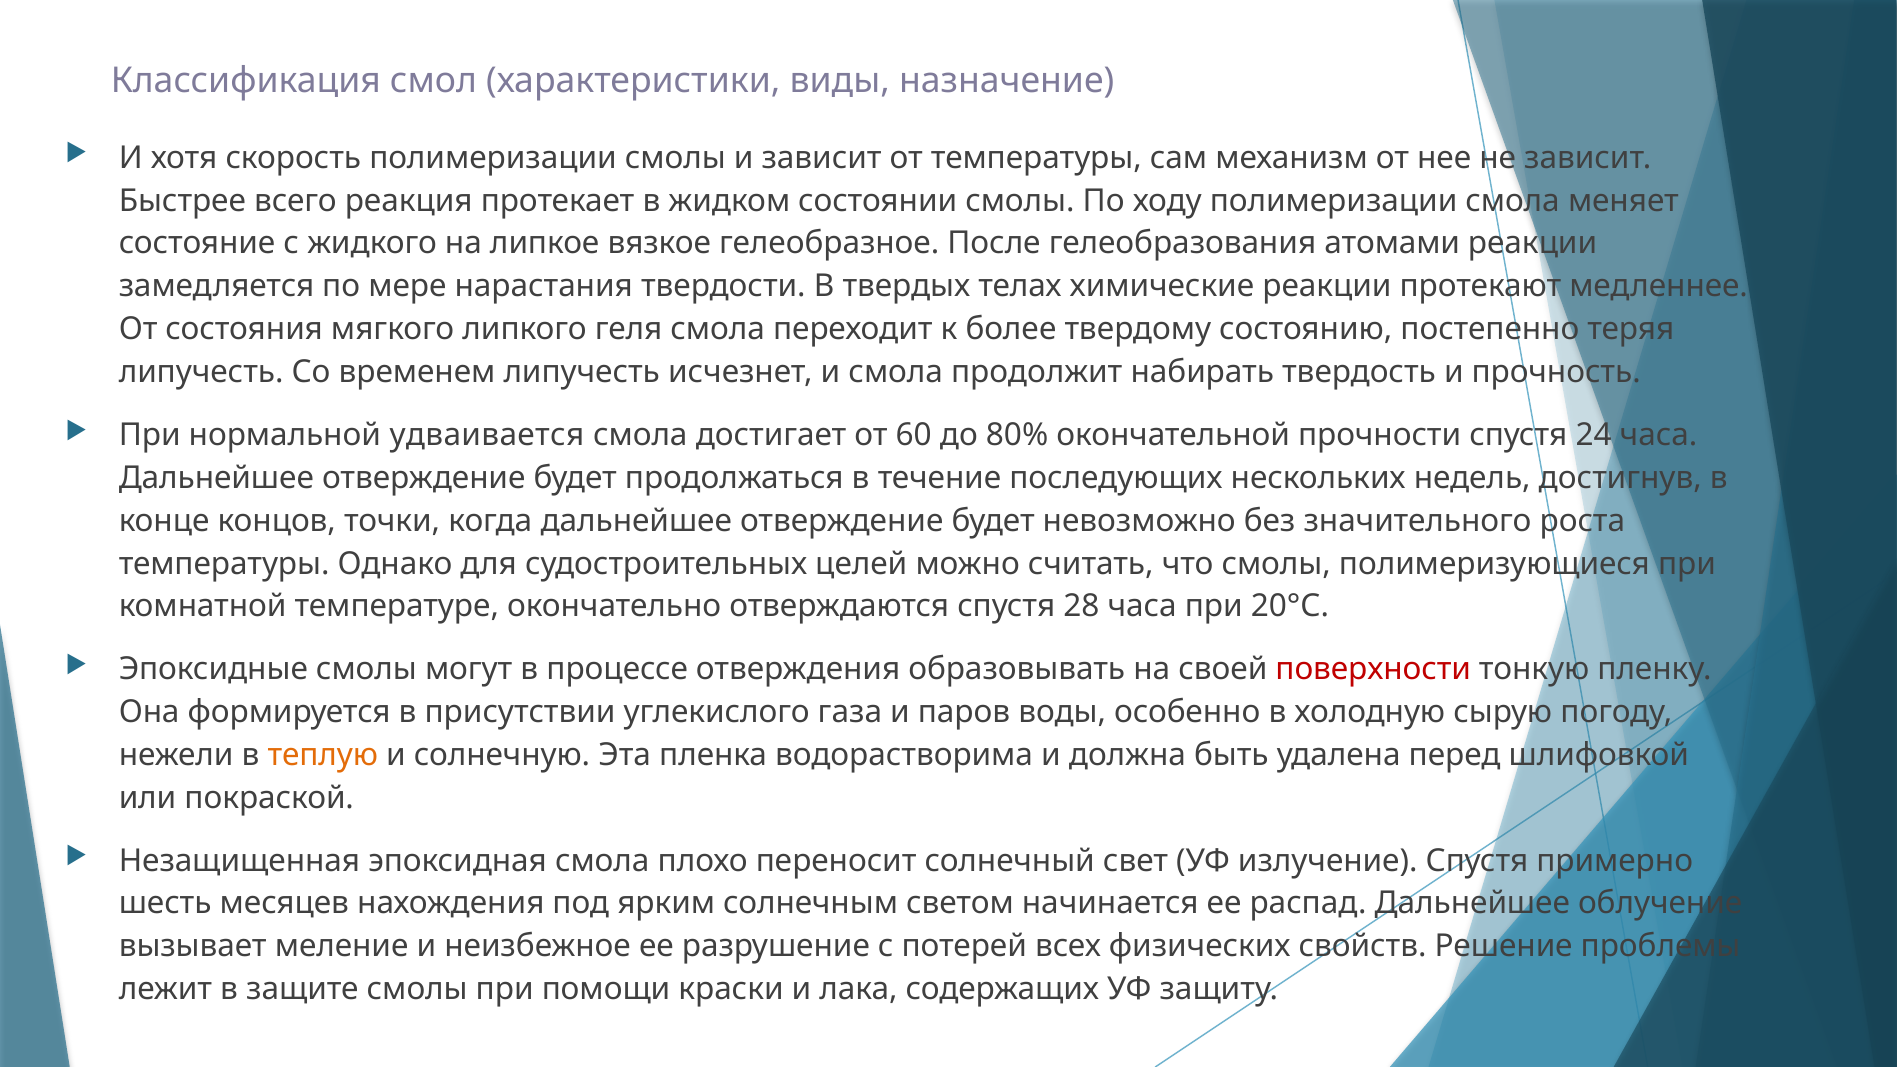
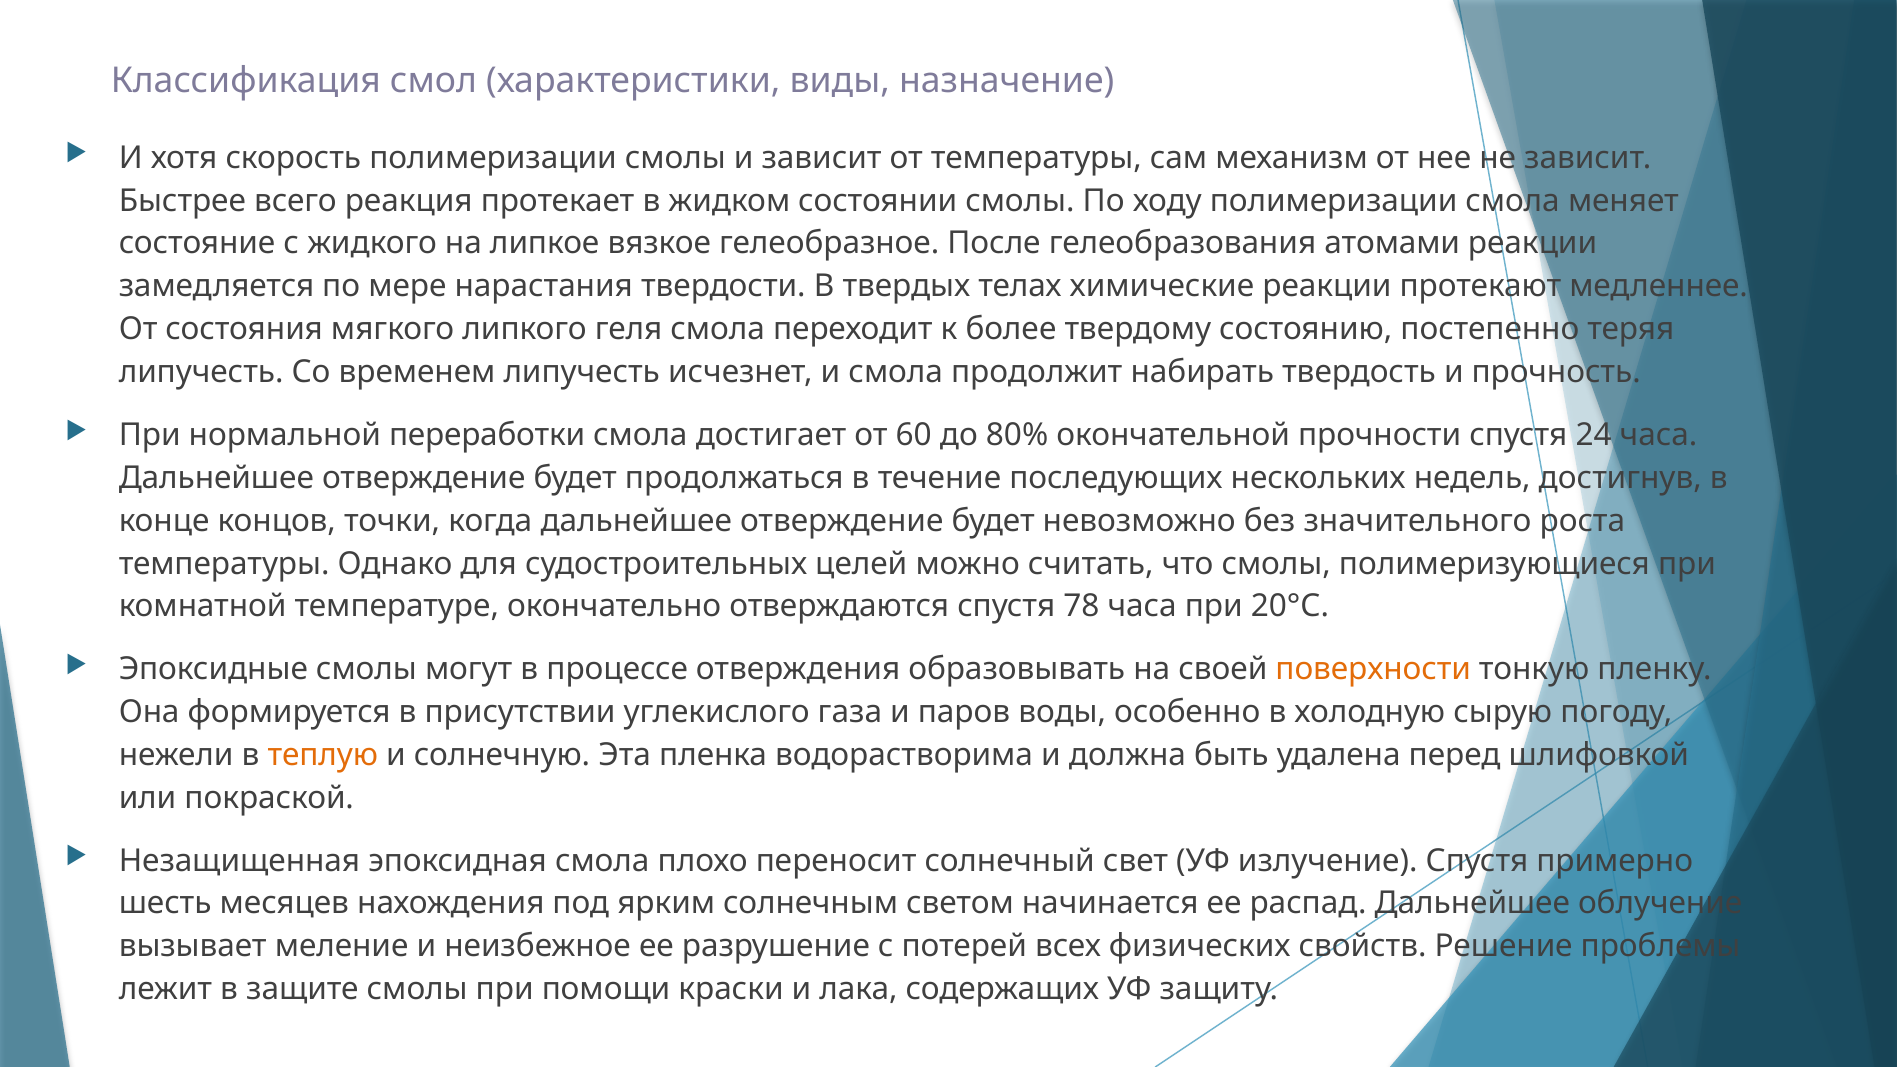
удваивается: удваивается -> переработки
28: 28 -> 78
поверхности colour: red -> orange
